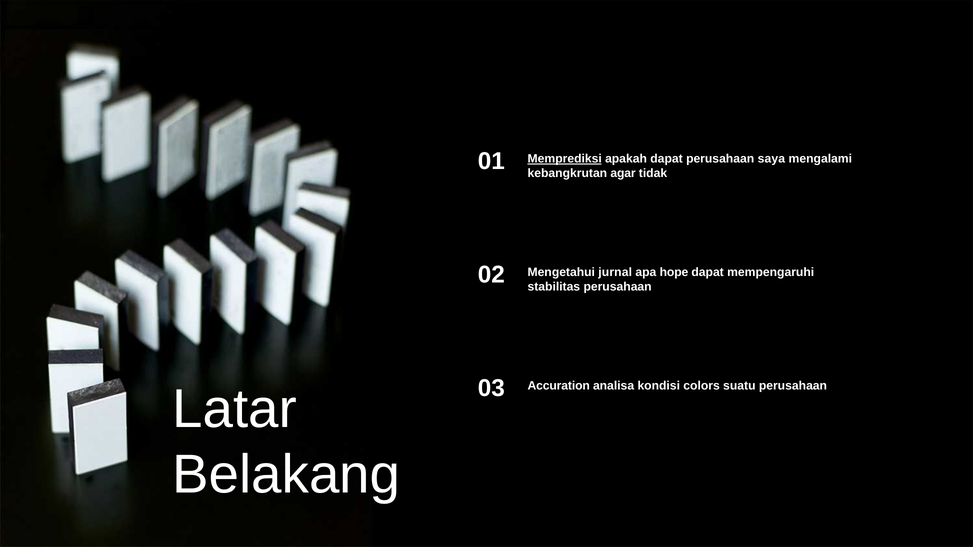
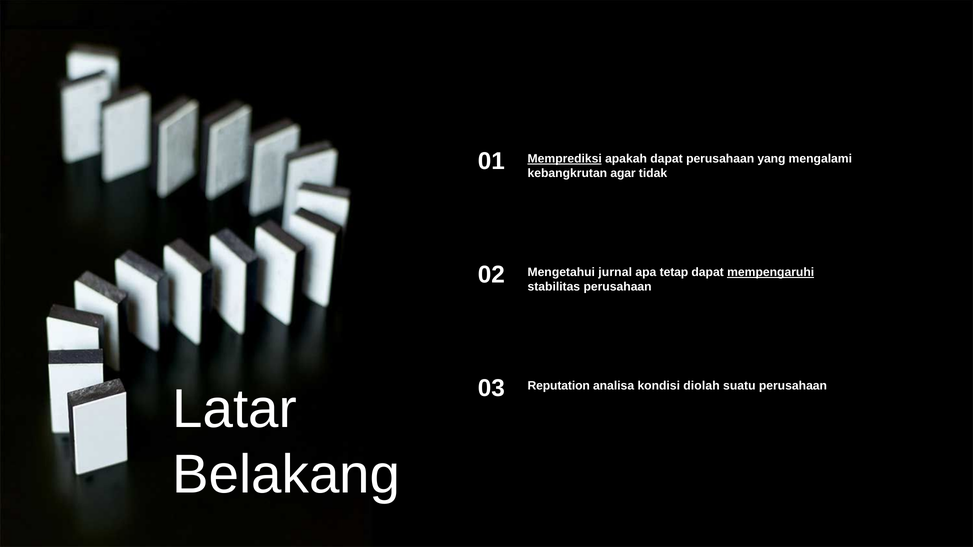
saya: saya -> yang
hope: hope -> tetap
mempengaruhi underline: none -> present
Accuration: Accuration -> Reputation
colors: colors -> diolah
